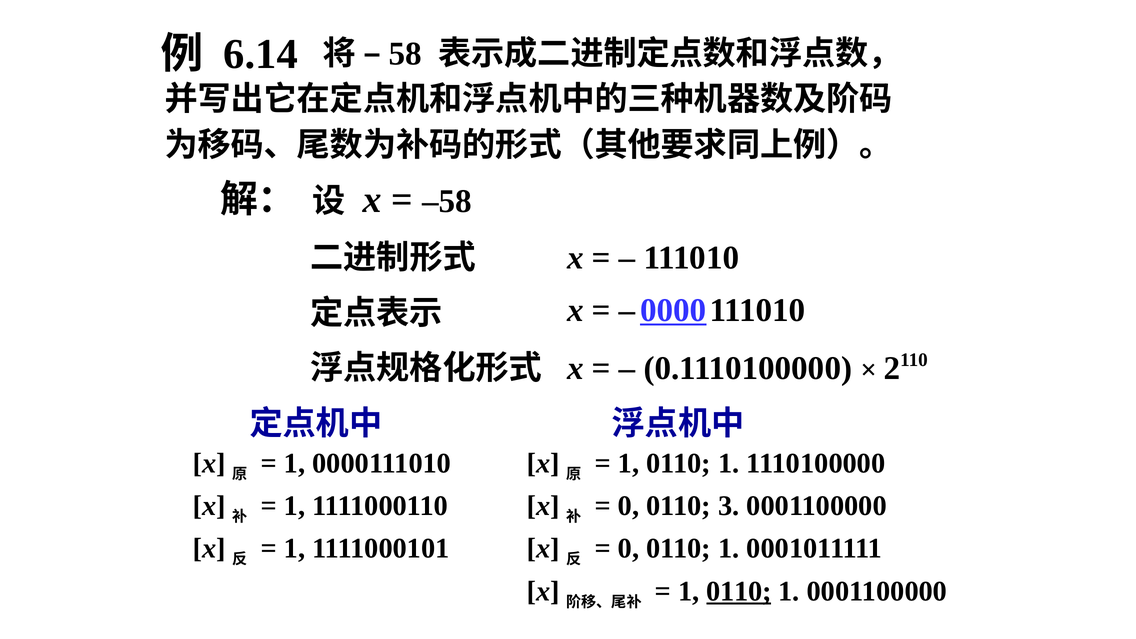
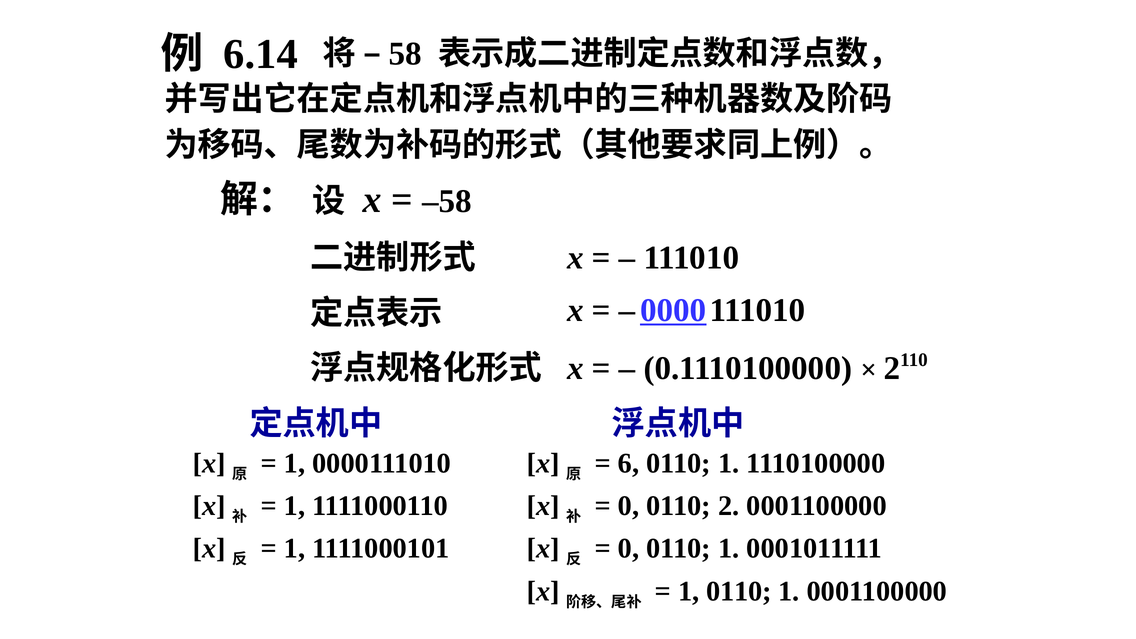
1 at (628, 463): 1 -> 6
3: 3 -> 2
0110 at (739, 591) underline: present -> none
